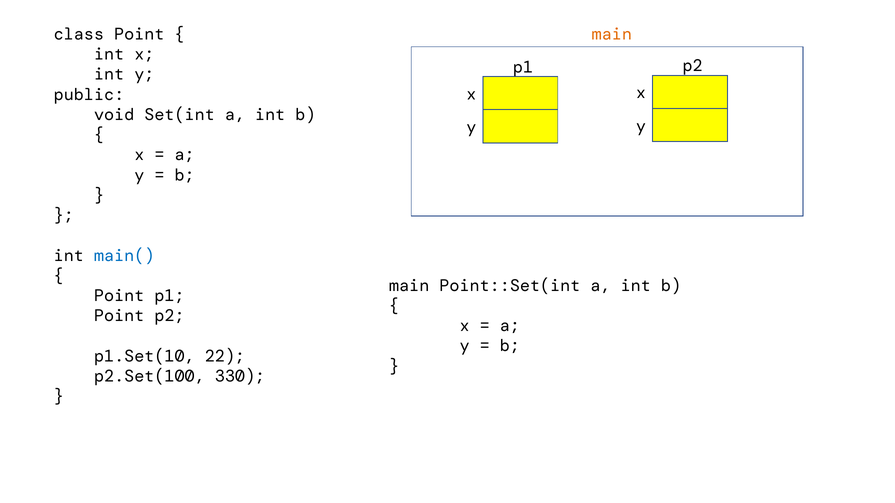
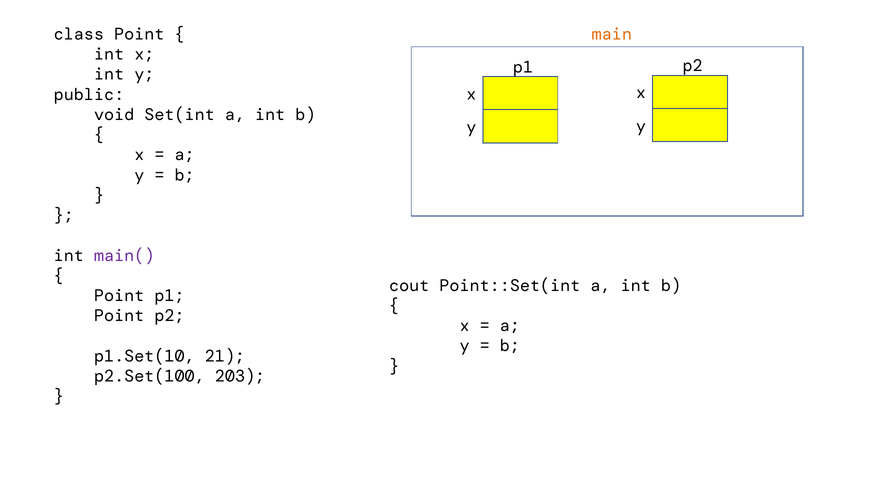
main( colour: blue -> purple
main at (409, 286): main -> cout
22: 22 -> 21
330: 330 -> 203
